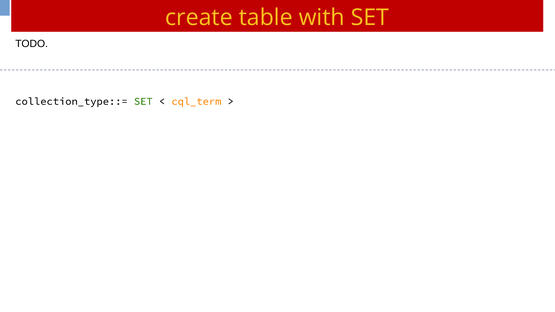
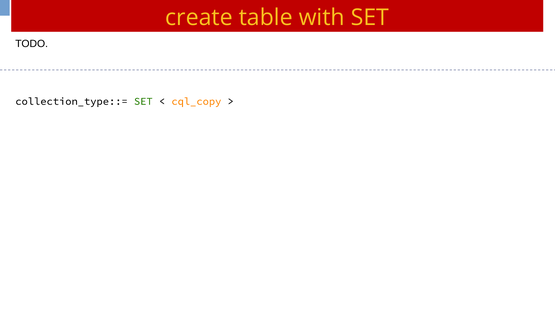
cql_term: cql_term -> cql_copy
